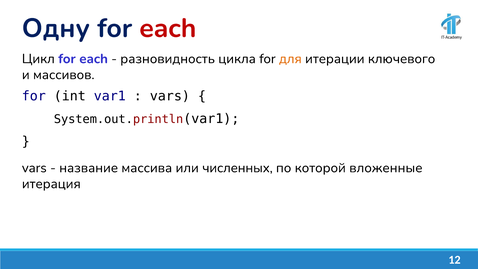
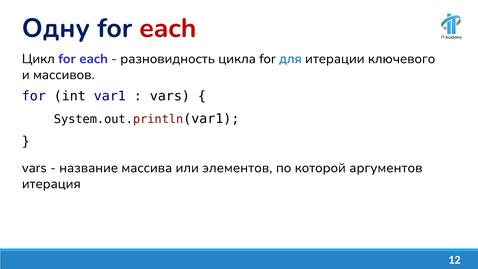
для colour: orange -> blue
численных: численных -> элементов
вложенные: вложенные -> аргументов
